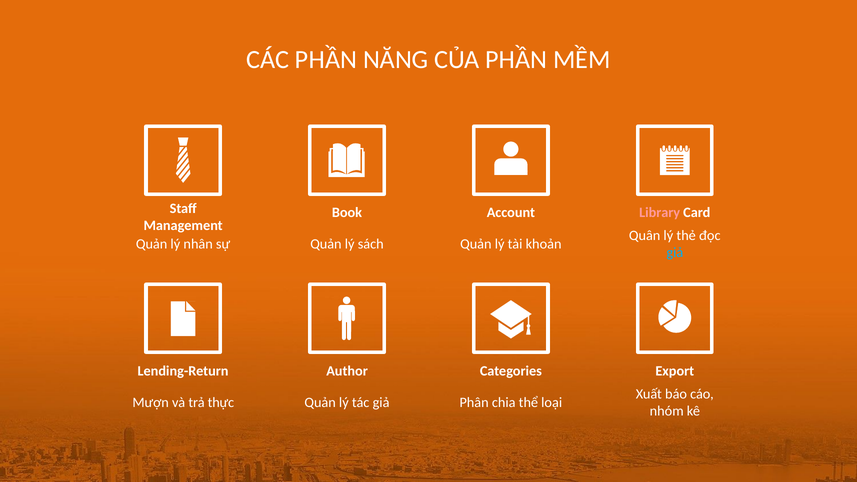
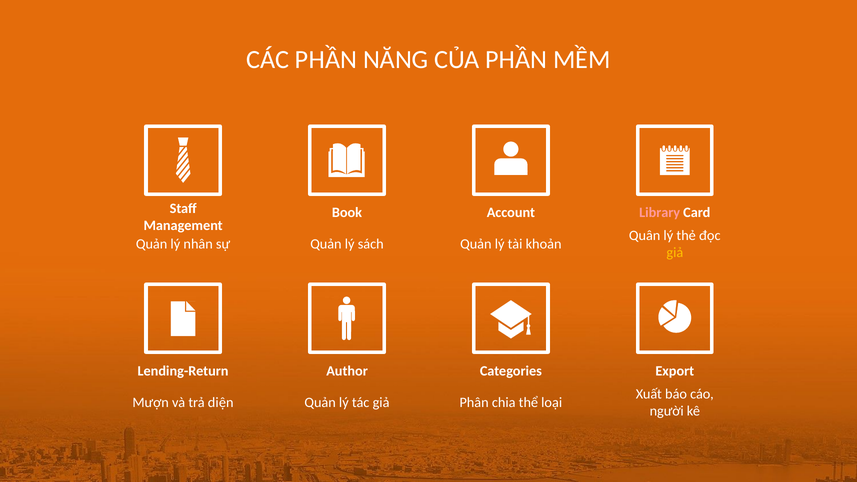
giả at (675, 253) colour: light blue -> yellow
thực: thực -> diện
nhóm: nhóm -> người
